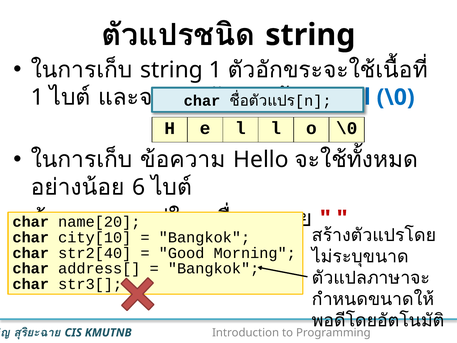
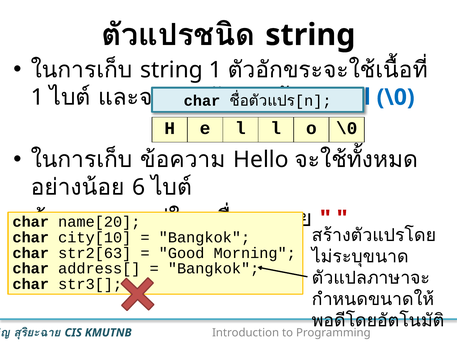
str2[40: str2[40 -> str2[63
